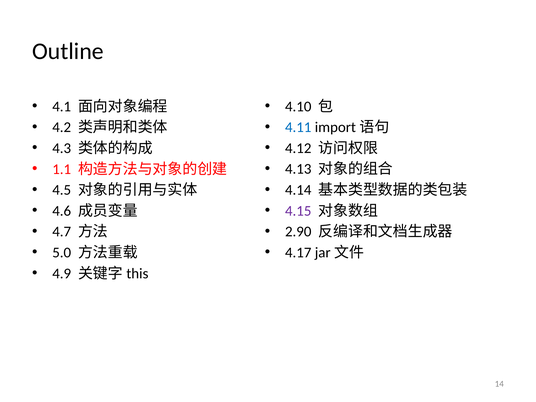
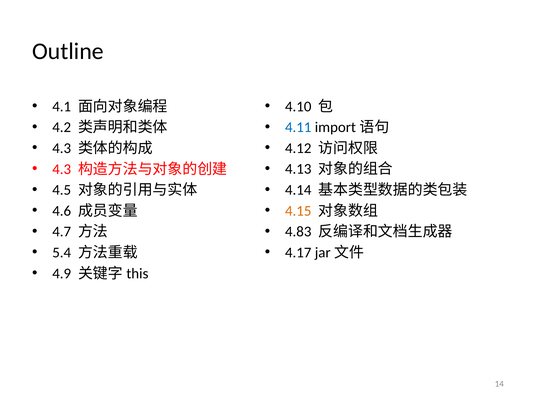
1.1 at (62, 169): 1.1 -> 4.3
4.15 colour: purple -> orange
2.90: 2.90 -> 4.83
5.0: 5.0 -> 5.4
